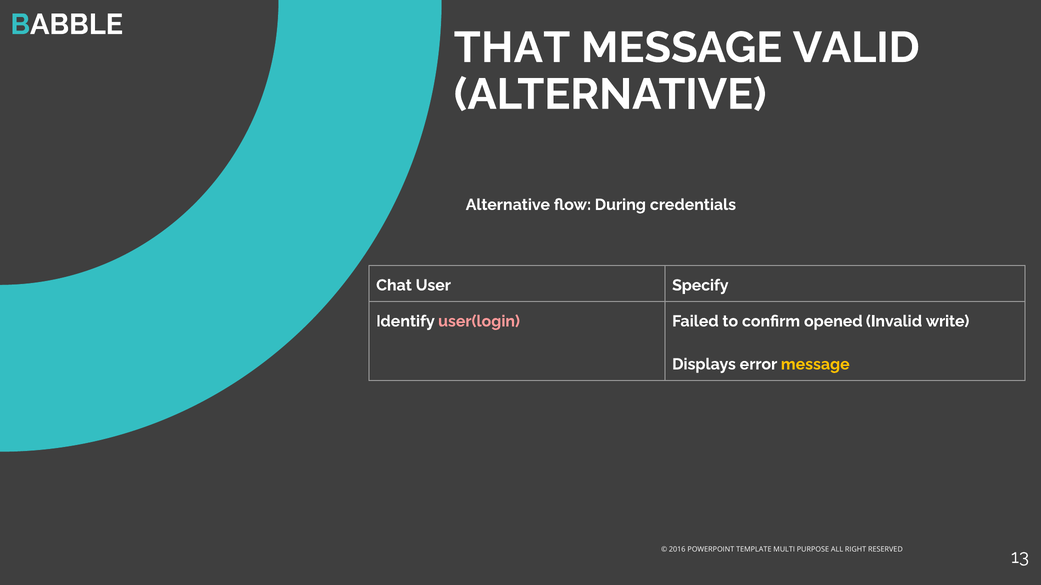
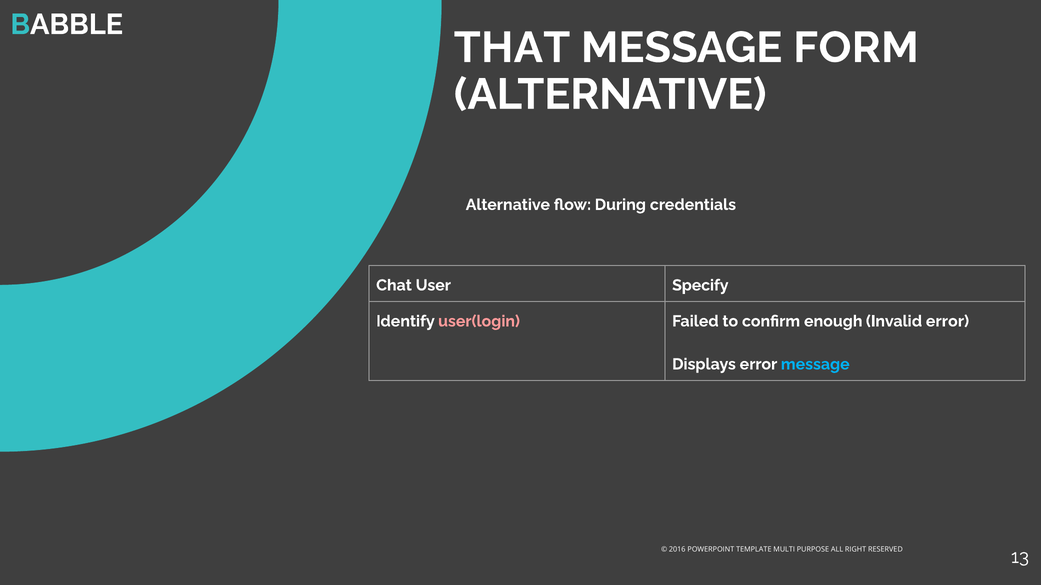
VALID: VALID -> FORM
opened: opened -> enough
Invalid write: write -> error
message at (815, 365) colour: yellow -> light blue
